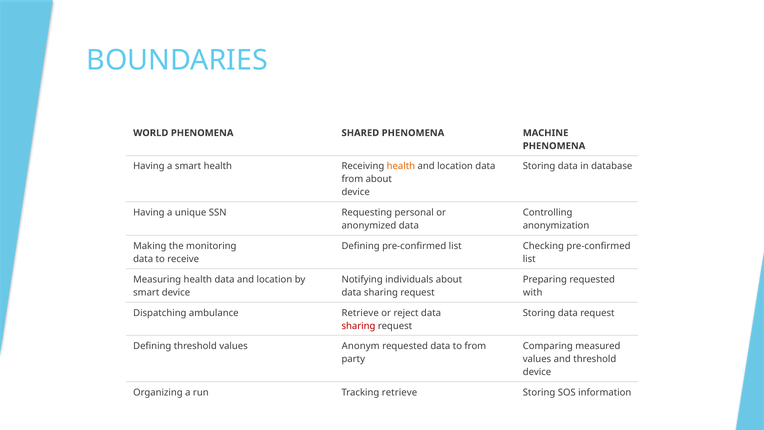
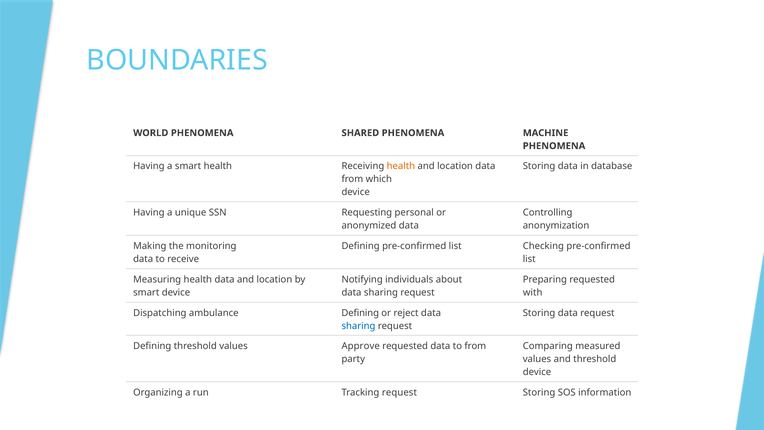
from about: about -> which
ambulance Retrieve: Retrieve -> Defining
sharing at (358, 326) colour: red -> blue
Anonym: Anonym -> Approve
Tracking retrieve: retrieve -> request
